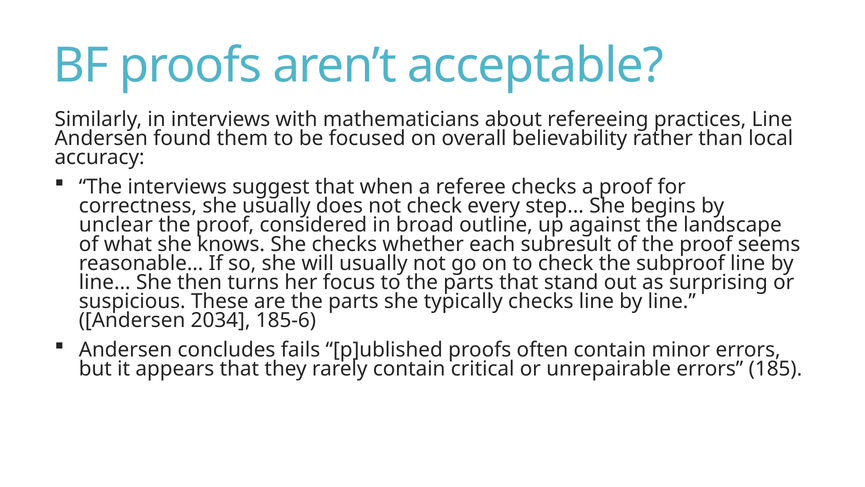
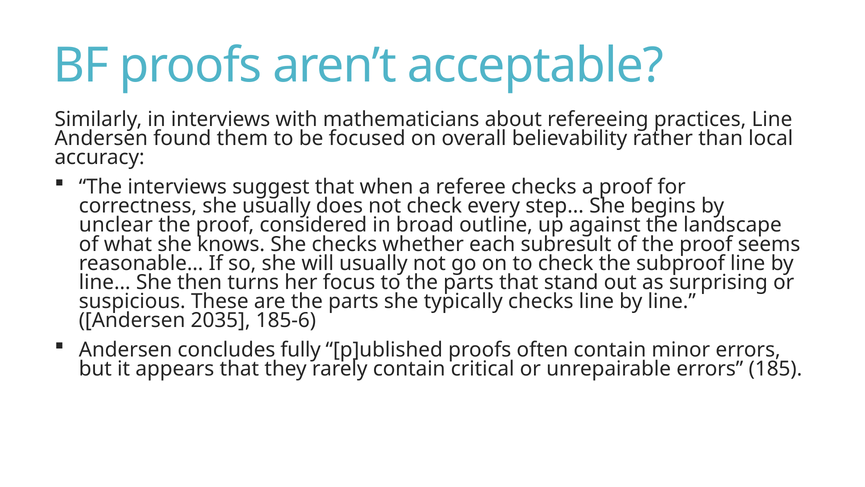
2034: 2034 -> 2035
fails: fails -> fully
